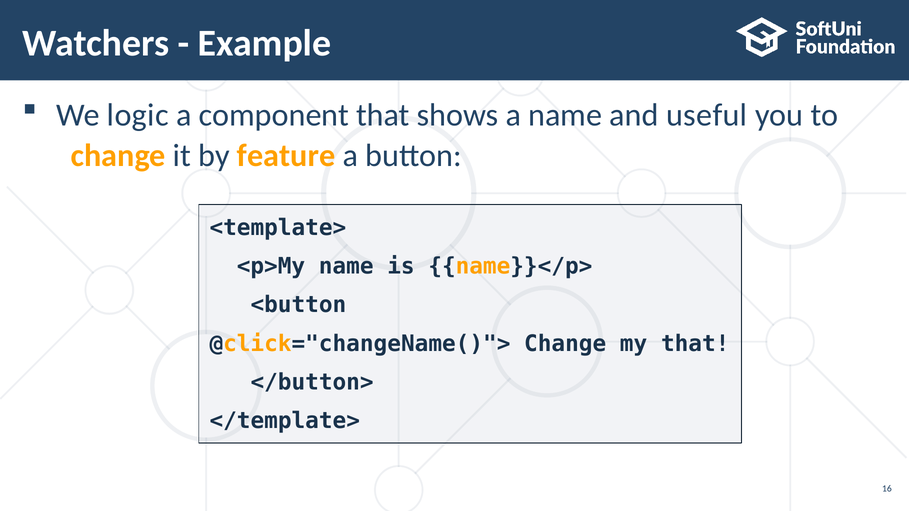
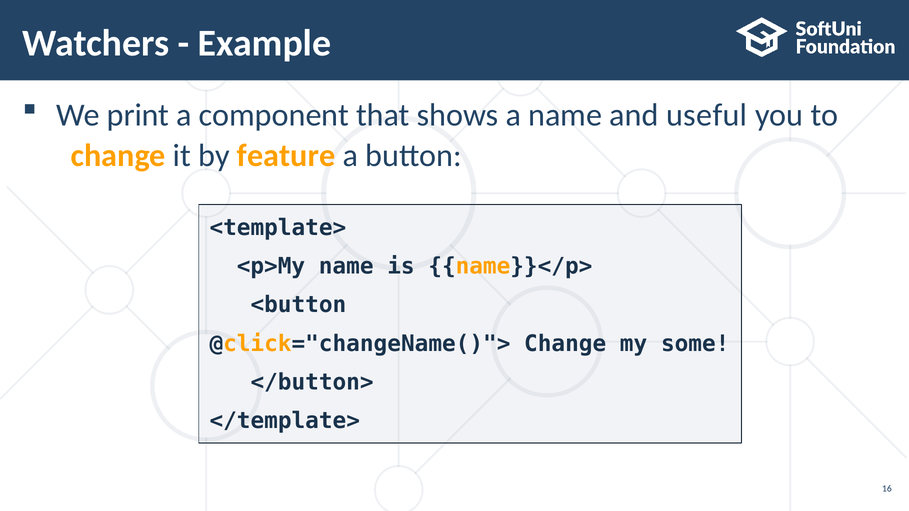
logic: logic -> print
my that: that -> some
